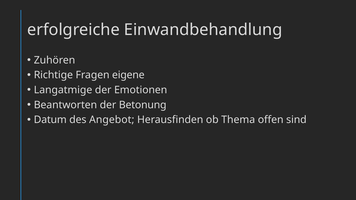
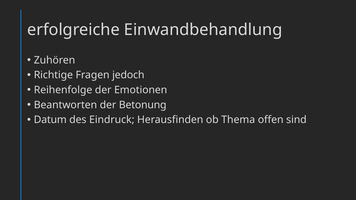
eigene: eigene -> jedoch
Langatmige: Langatmige -> Reihenfolge
Angebot: Angebot -> Eindruck
